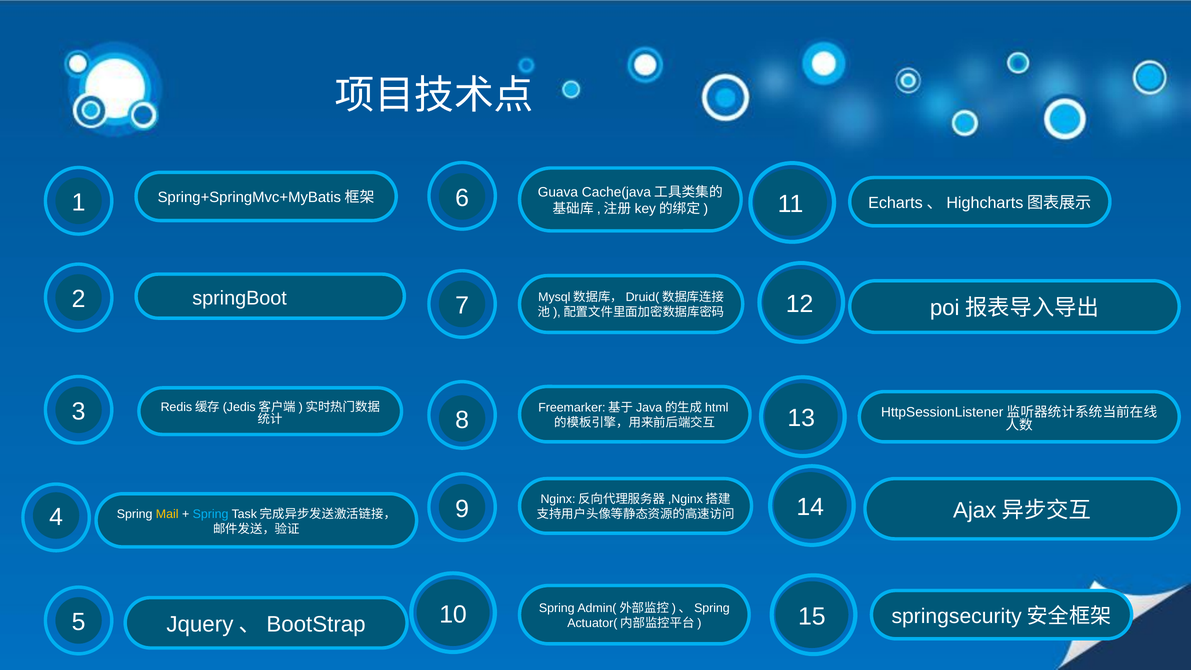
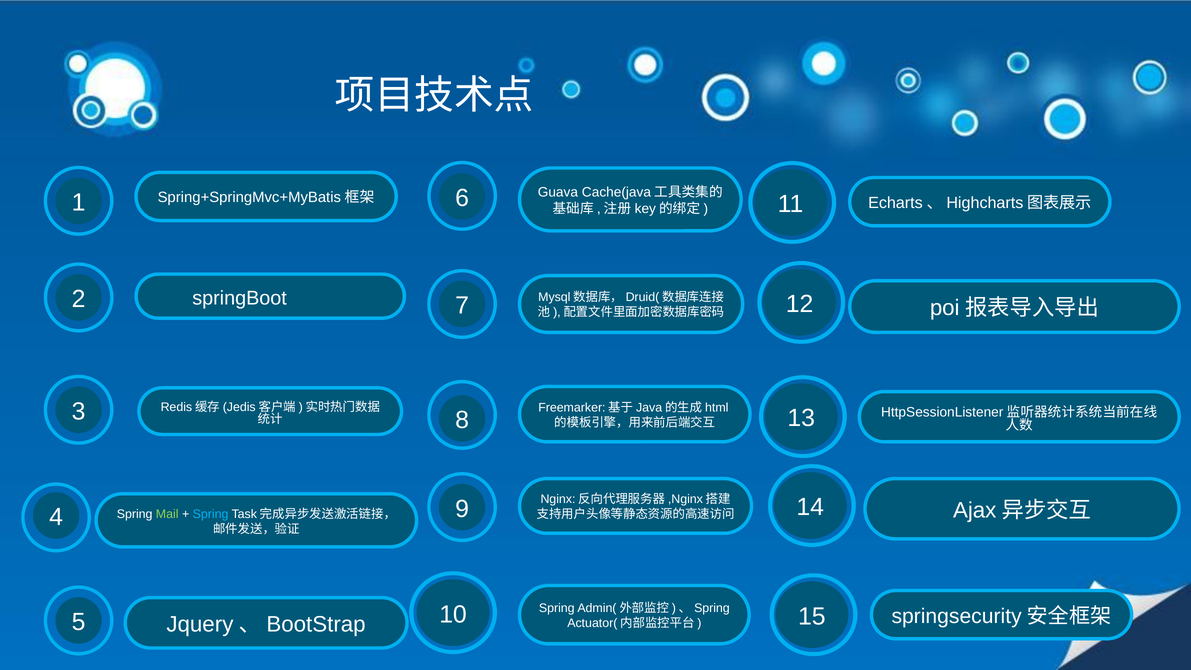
Mail colour: yellow -> light green
